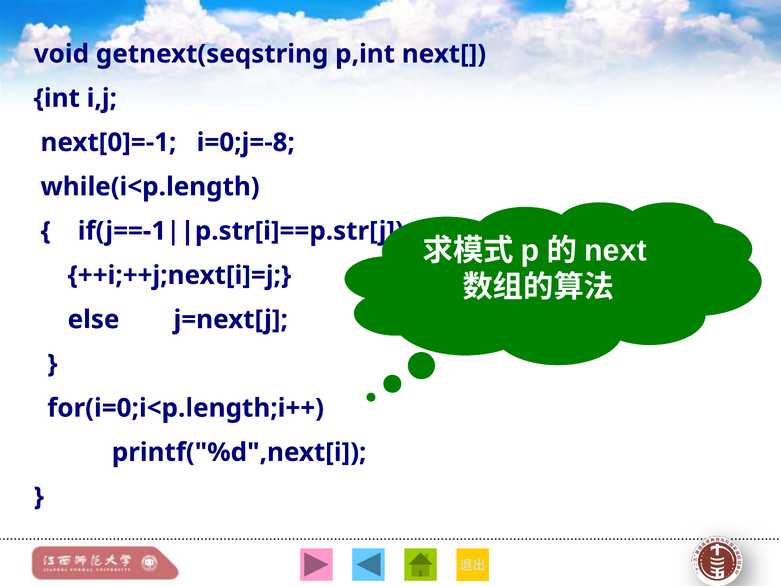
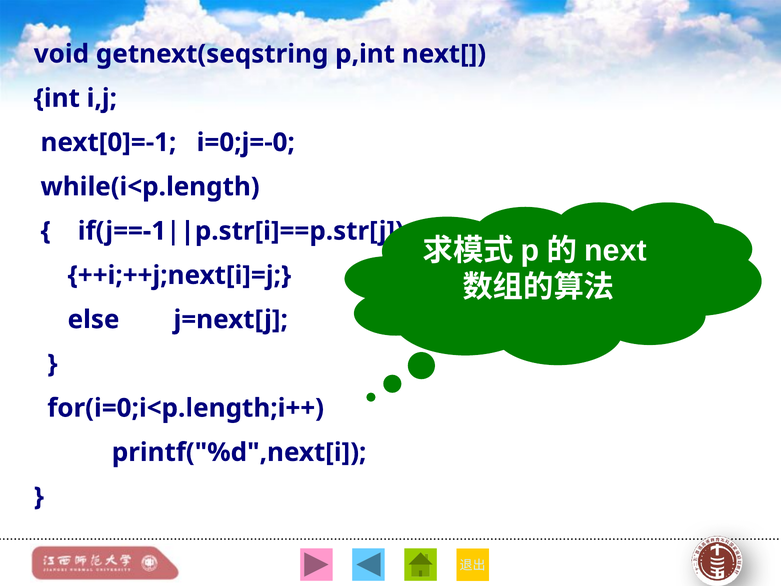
i=0;j=-8: i=0;j=-8 -> i=0;j=-0
